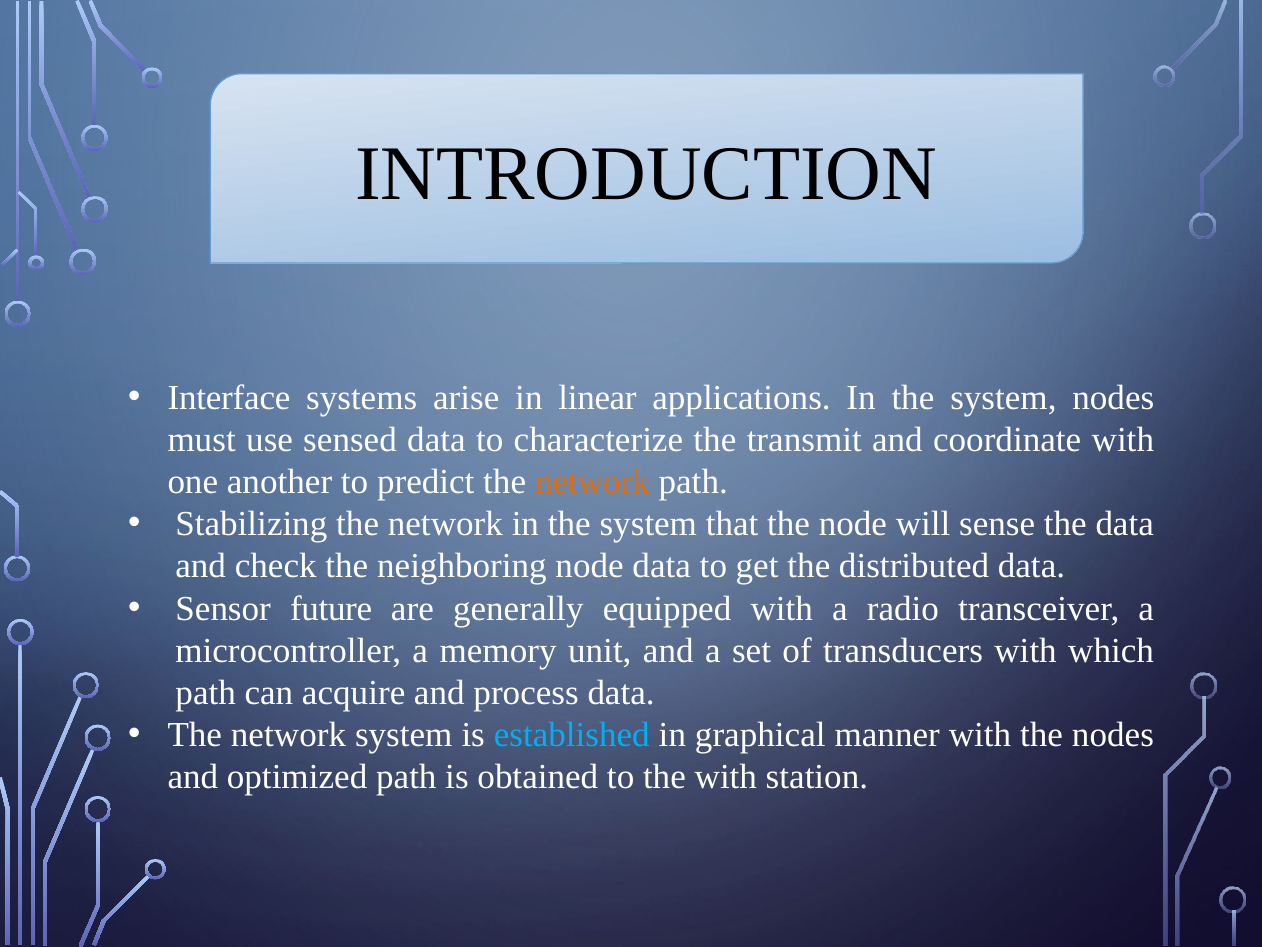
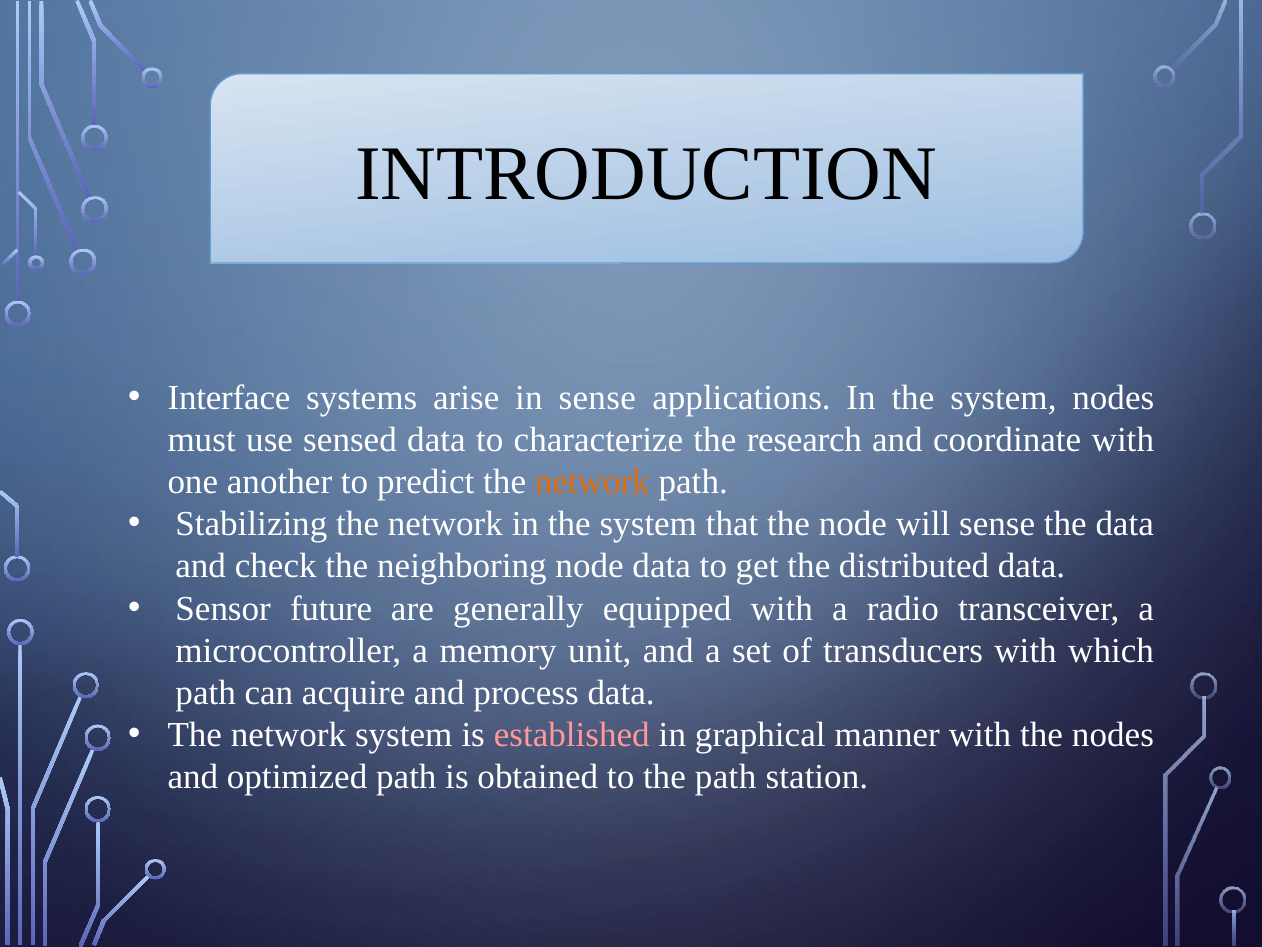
in linear: linear -> sense
transmit: transmit -> research
established colour: light blue -> pink
the with: with -> path
